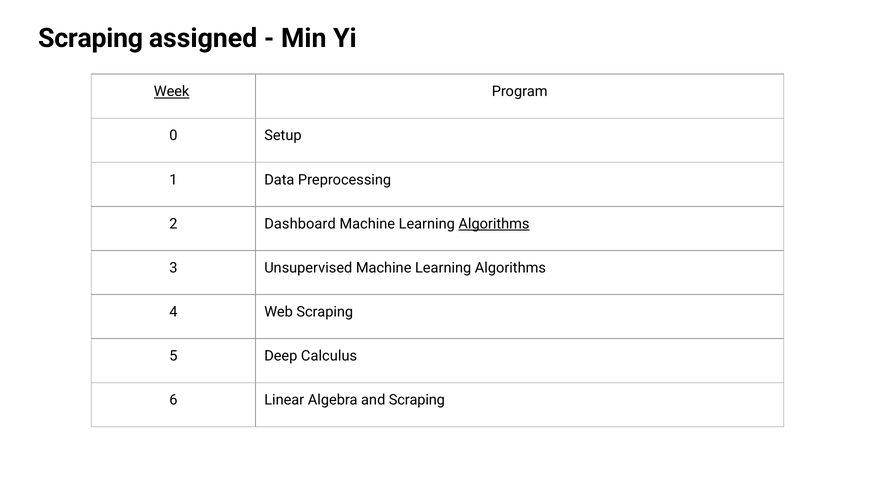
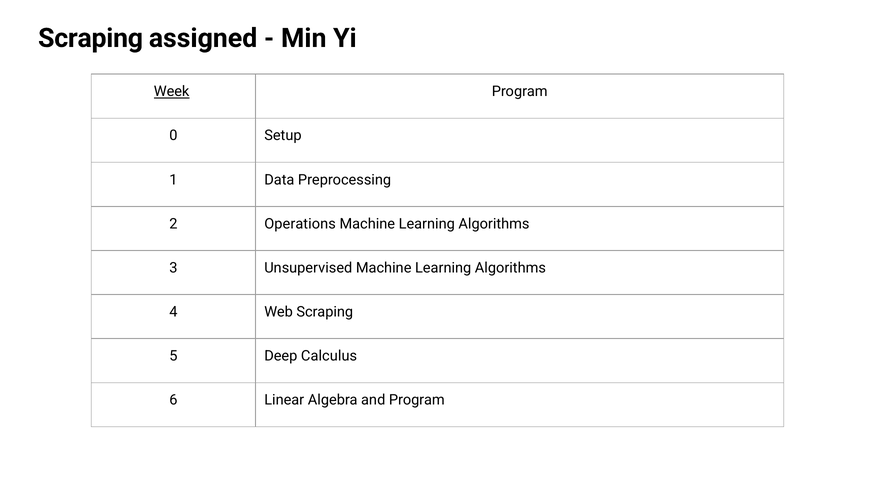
Dashboard: Dashboard -> Operations
Algorithms at (494, 224) underline: present -> none
and Scraping: Scraping -> Program
